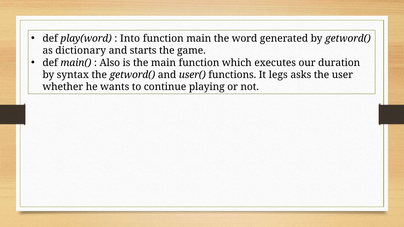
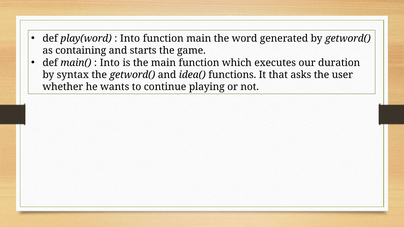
dictionary: dictionary -> containing
Also at (110, 63): Also -> Into
user(: user( -> idea(
legs: legs -> that
